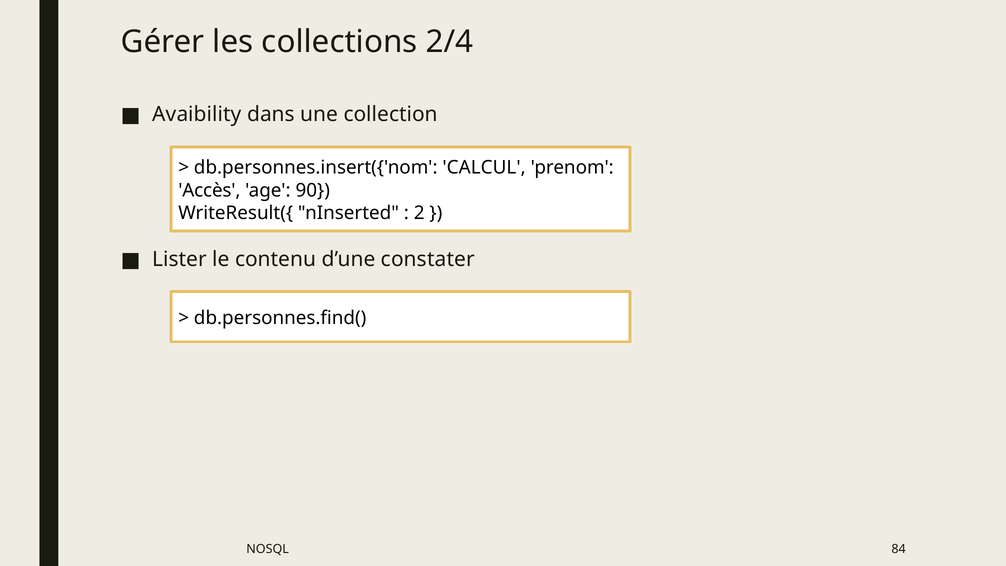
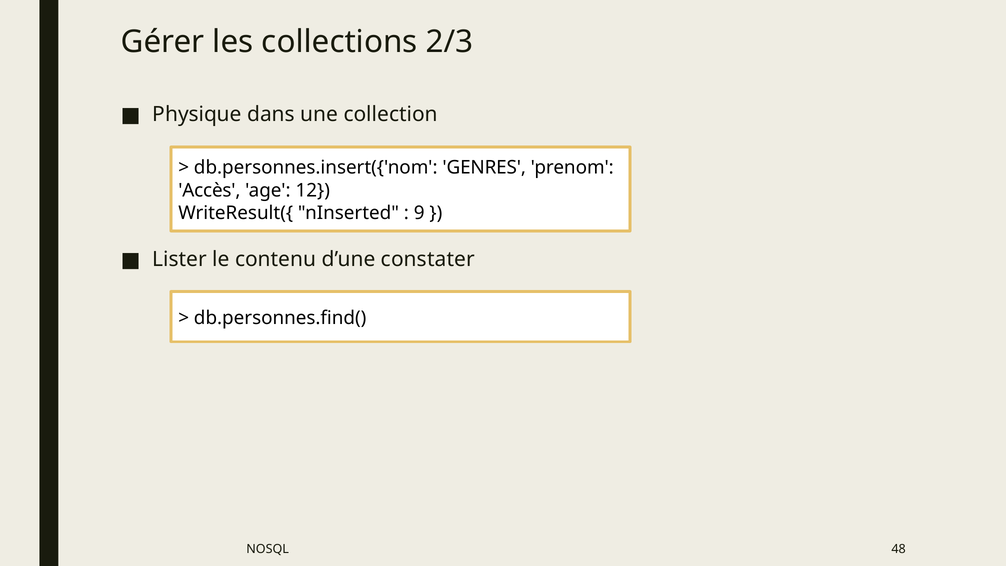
2/4: 2/4 -> 2/3
Avaibility: Avaibility -> Physique
CALCUL: CALCUL -> GENRES
90: 90 -> 12
2: 2 -> 9
84: 84 -> 48
